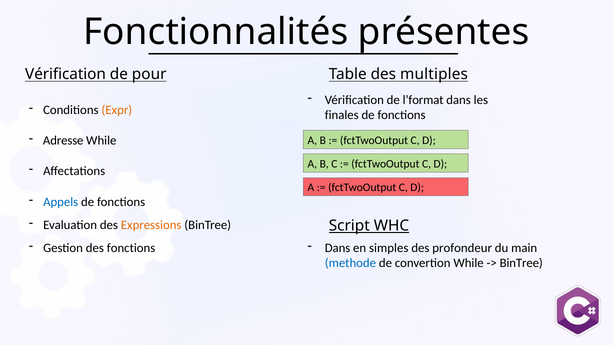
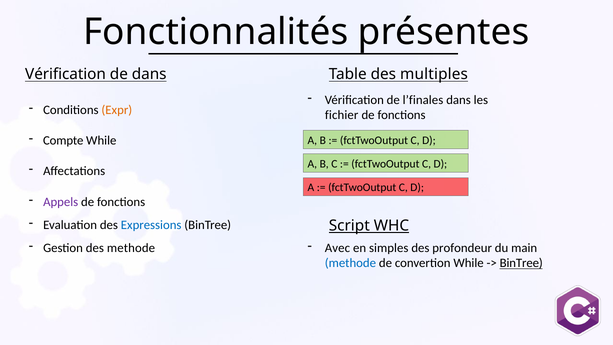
de pour: pour -> dans
l’format: l’format -> l’finales
finales: finales -> fichier
Adresse: Adresse -> Compte
Appels colour: blue -> purple
Expressions colour: orange -> blue
des fonctions: fonctions -> methode
Dans at (338, 248): Dans -> Avec
BinTree at (521, 263) underline: none -> present
